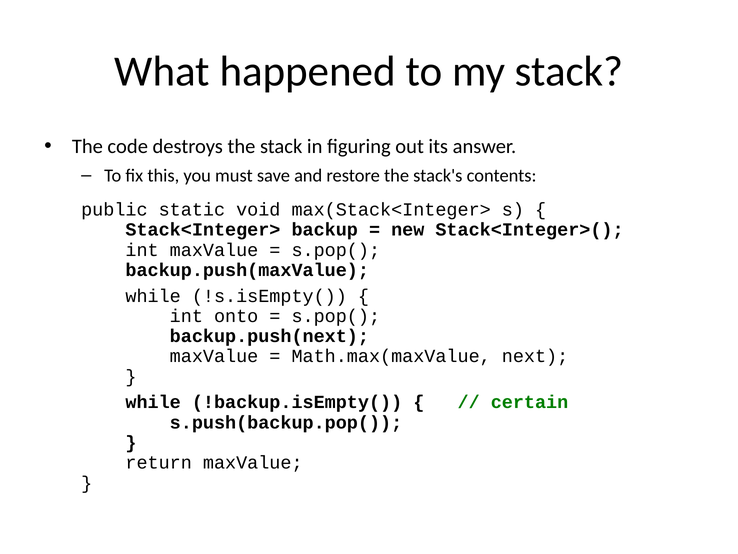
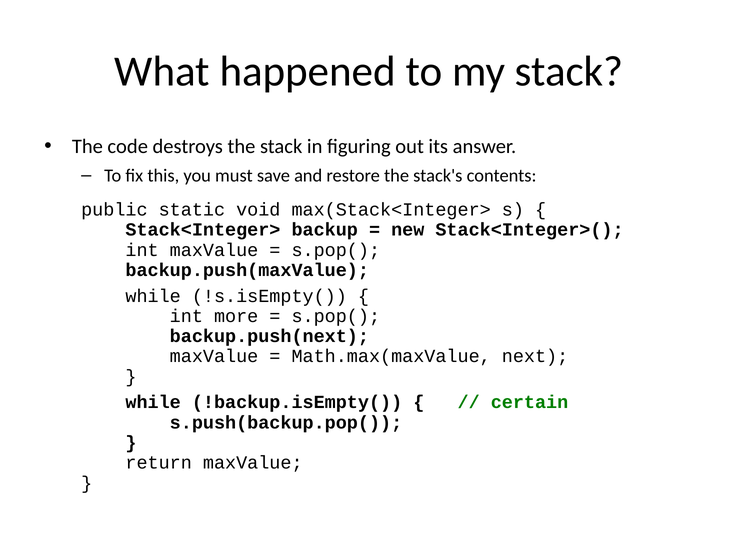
onto: onto -> more
